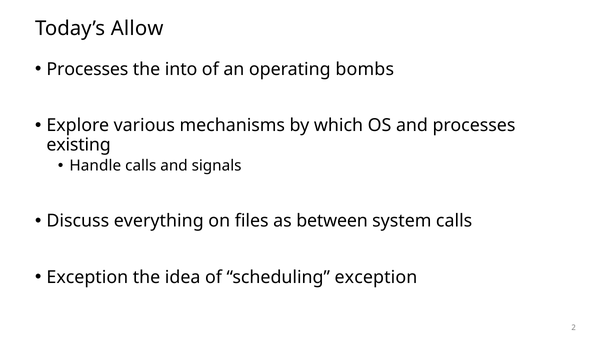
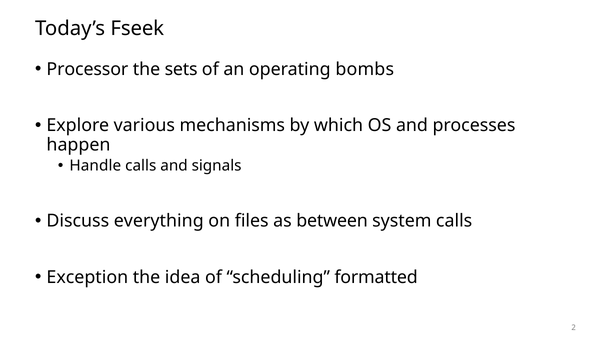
Allow: Allow -> Fseek
Processes at (87, 69): Processes -> Processor
into: into -> sets
existing: existing -> happen
scheduling exception: exception -> formatted
